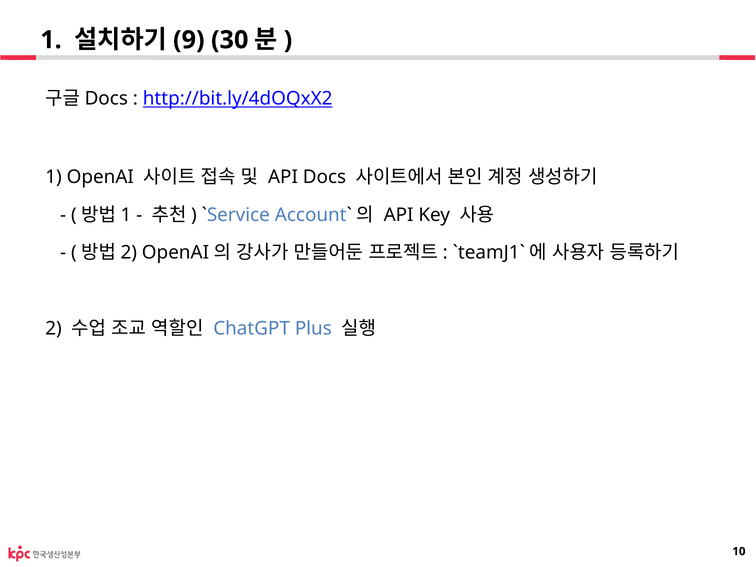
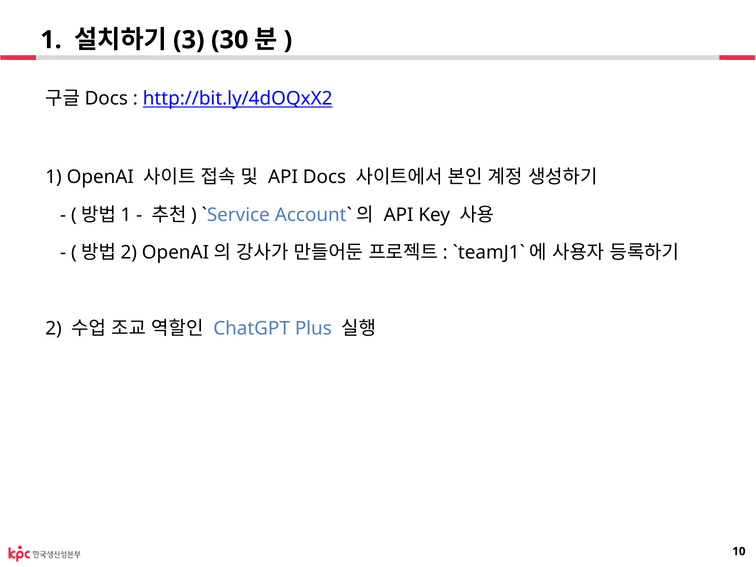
9: 9 -> 3
